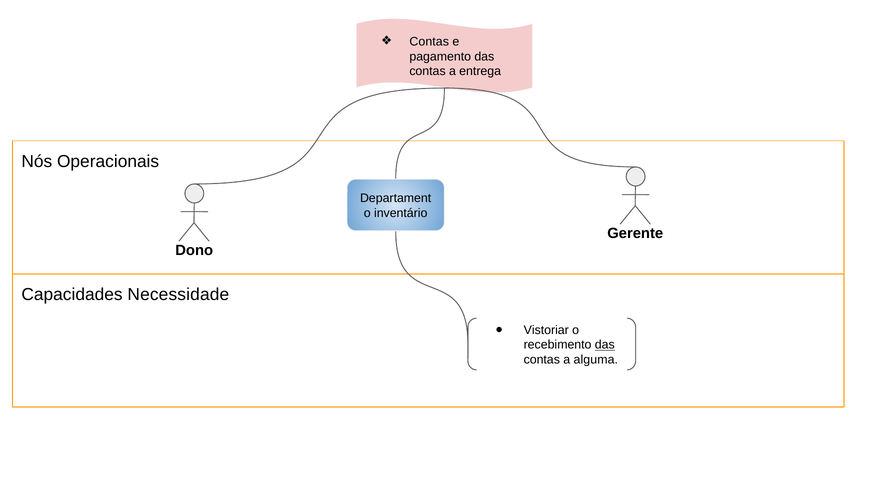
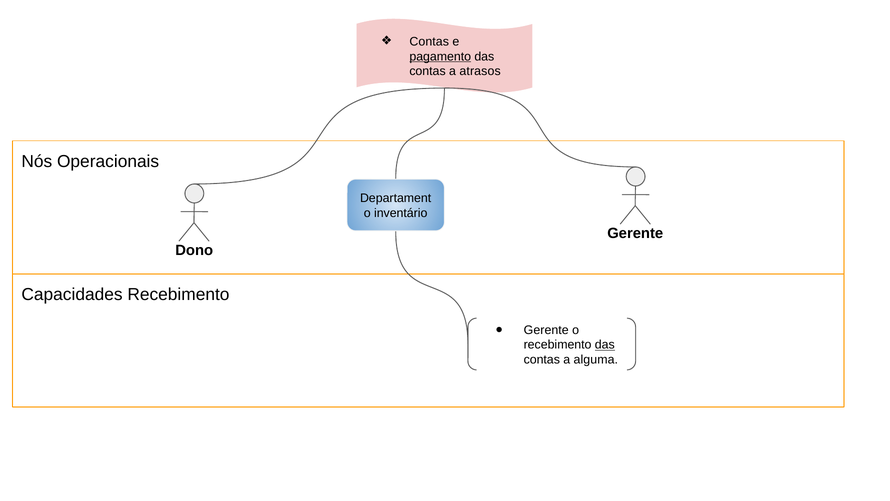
pagamento underline: none -> present
entrega: entrega -> atrasos
Capacidades Necessidade: Necessidade -> Recebimento
Vistoriar at (546, 330): Vistoriar -> Gerente
